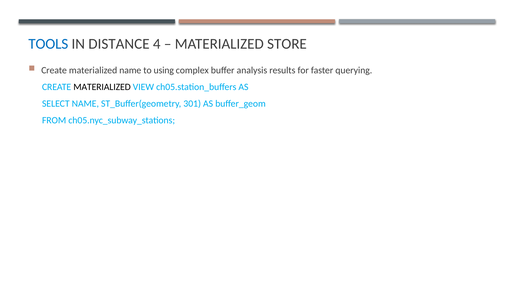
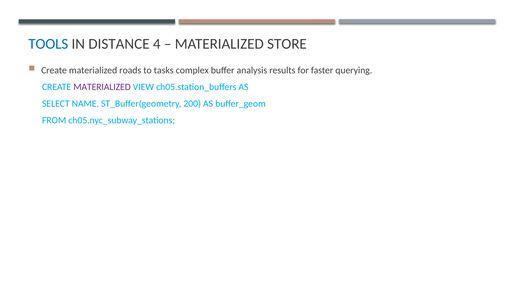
materialized name: name -> roads
using: using -> tasks
MATERIALIZED at (102, 87) colour: black -> purple
301: 301 -> 200
